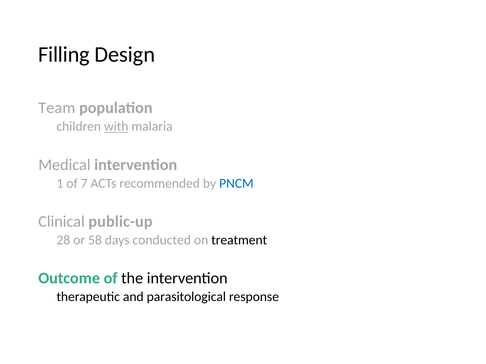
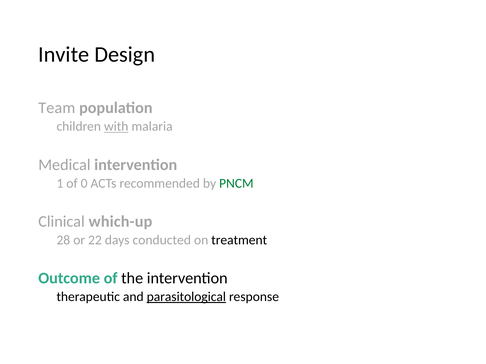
Filling: Filling -> Invite
7: 7 -> 0
PNCM colour: blue -> green
public-up: public-up -> which-up
58: 58 -> 22
parasitological underline: none -> present
